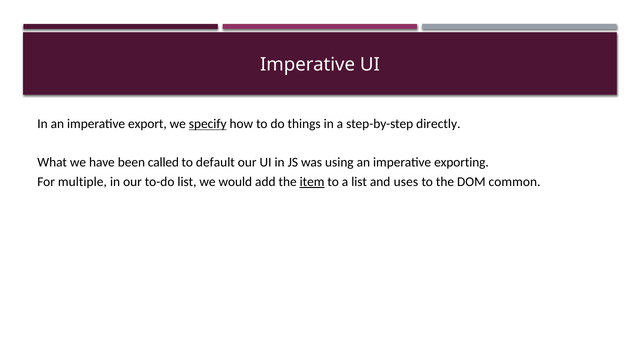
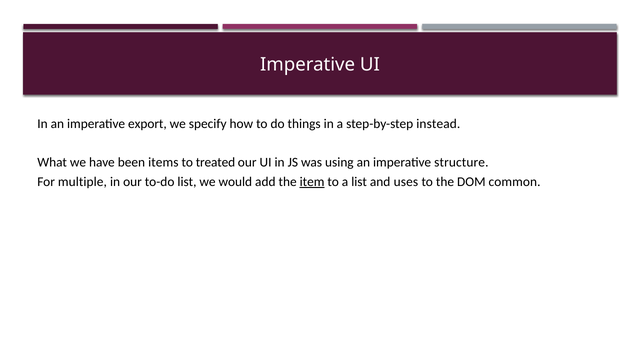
specify underline: present -> none
directly: directly -> instead
called: called -> items
default: default -> treated
exporting: exporting -> structure
